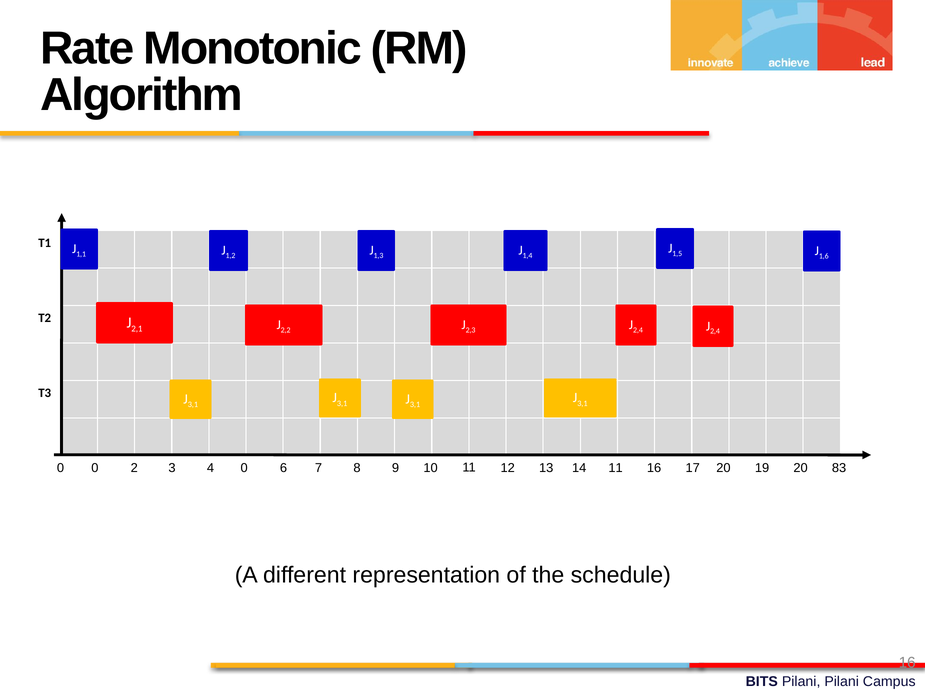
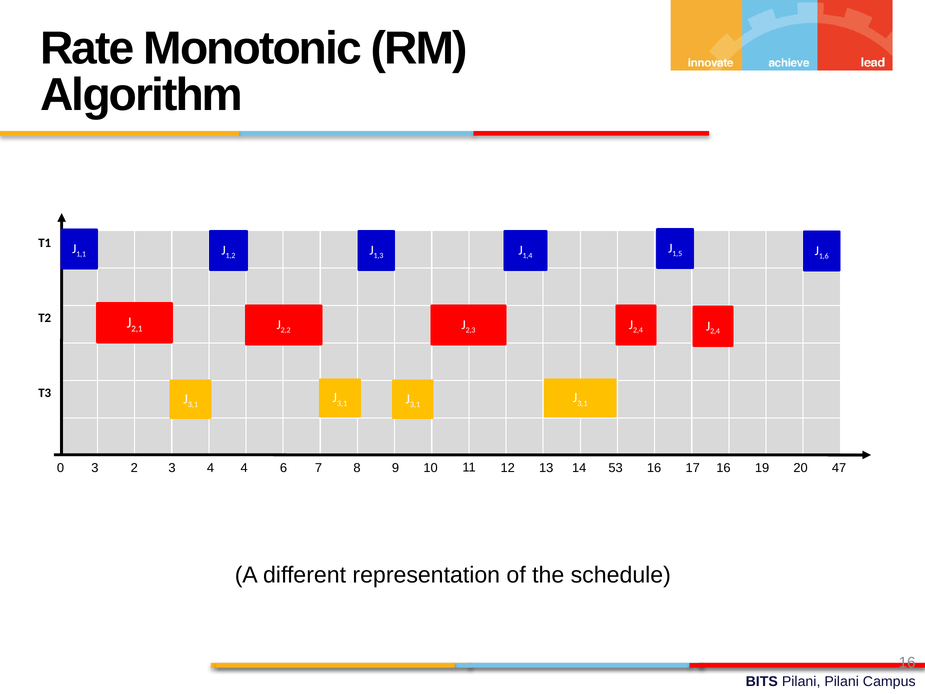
83: 83 -> 47
0 0: 0 -> 3
3 0: 0 -> 4
13 11: 11 -> 53
16 20: 20 -> 16
